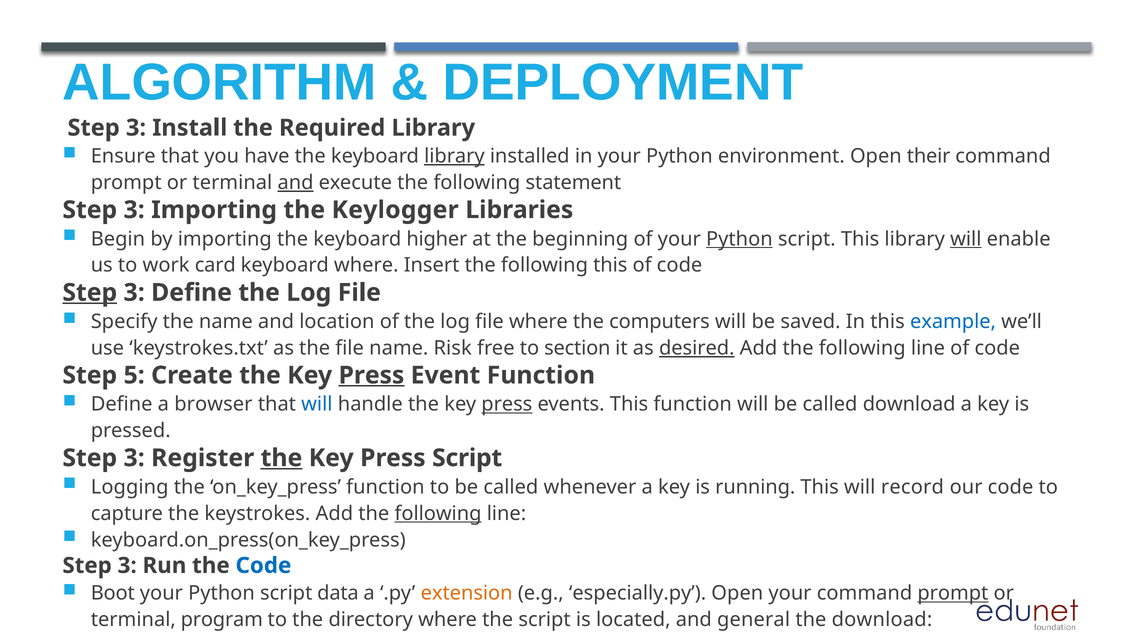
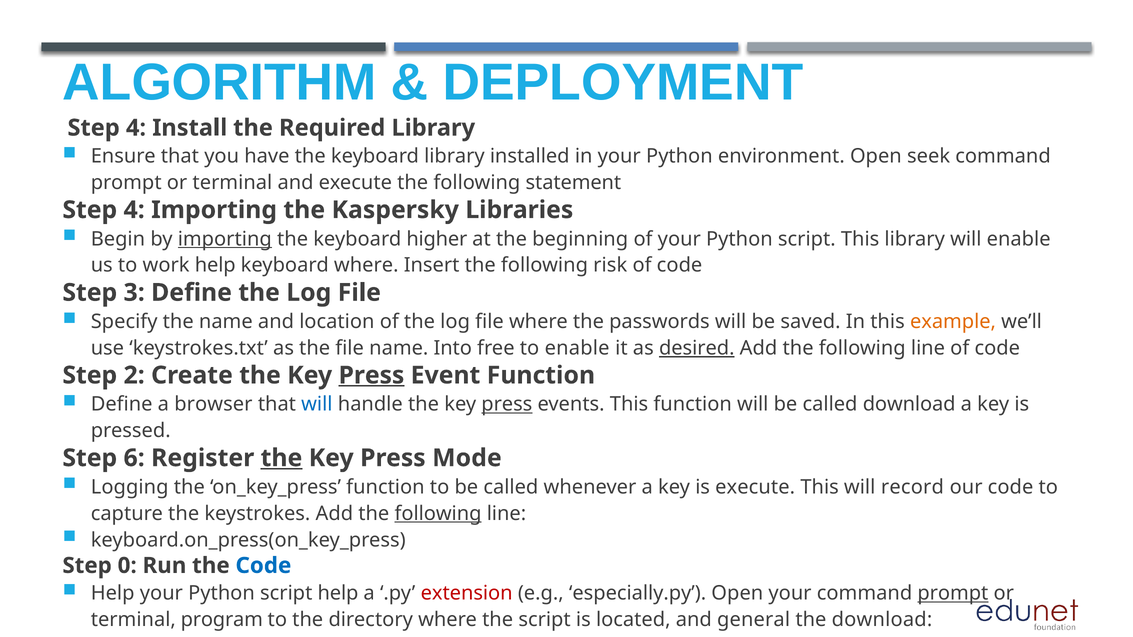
3 at (136, 128): 3 -> 4
library at (454, 156) underline: present -> none
their: their -> seek
and at (296, 183) underline: present -> none
3 at (134, 210): 3 -> 4
Keylogger: Keylogger -> Kaspersky
importing at (225, 239) underline: none -> present
Python at (739, 239) underline: present -> none
will at (966, 239) underline: present -> none
work card: card -> help
following this: this -> risk
Step at (90, 293) underline: present -> none
computers: computers -> passwords
example colour: blue -> orange
Risk: Risk -> Into
to section: section -> enable
5: 5 -> 2
3 at (134, 458): 3 -> 6
Press Script: Script -> Mode
is running: running -> execute
3 at (127, 566): 3 -> 0
Boot at (113, 594): Boot -> Help
script data: data -> help
extension colour: orange -> red
